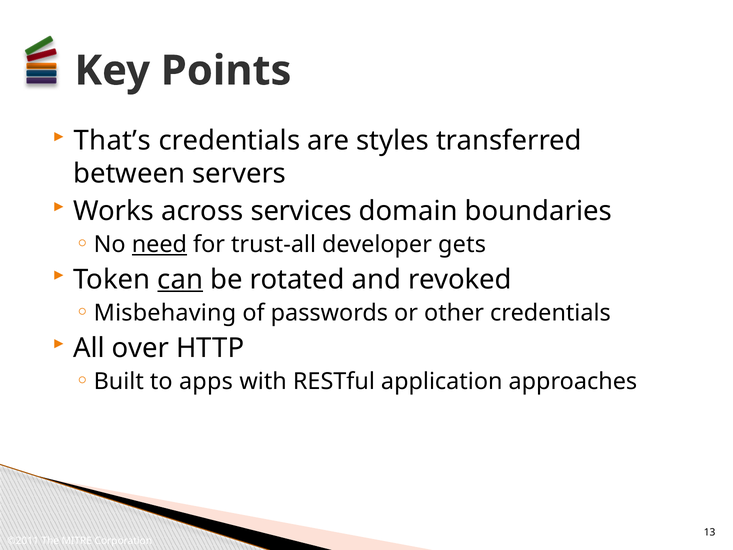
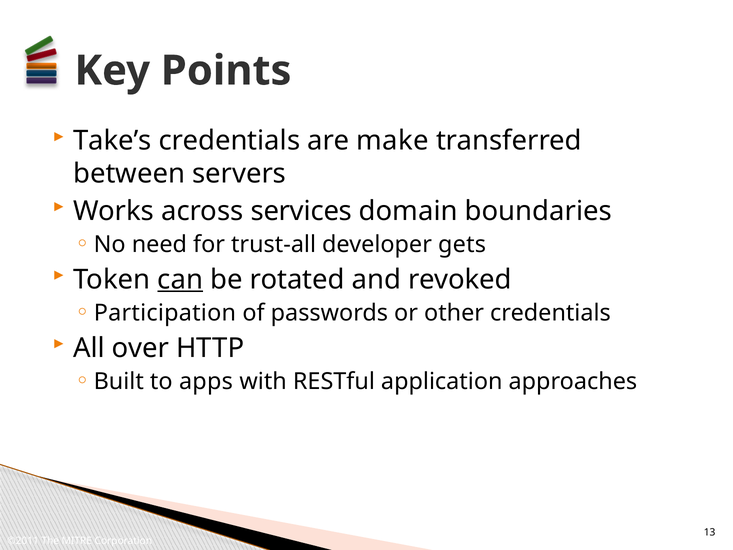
That’s: That’s -> Take’s
styles: styles -> make
need underline: present -> none
Misbehaving: Misbehaving -> Participation
